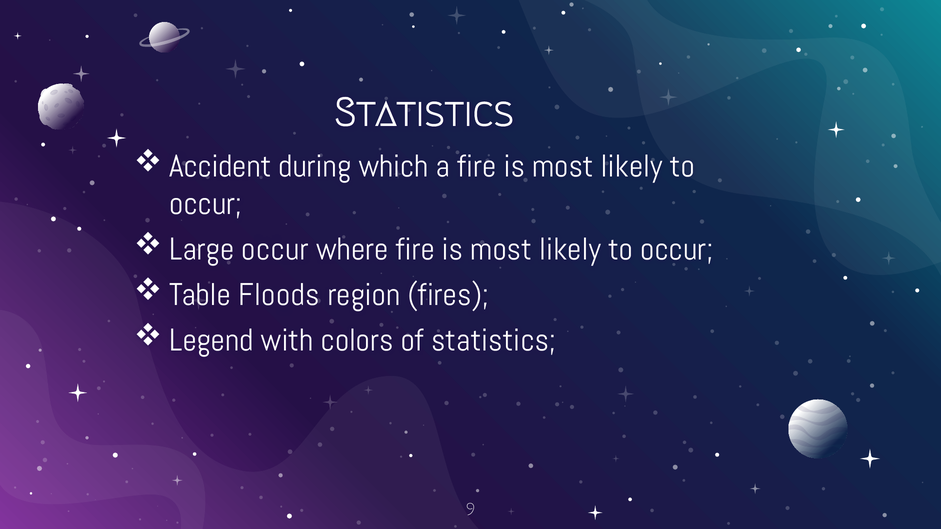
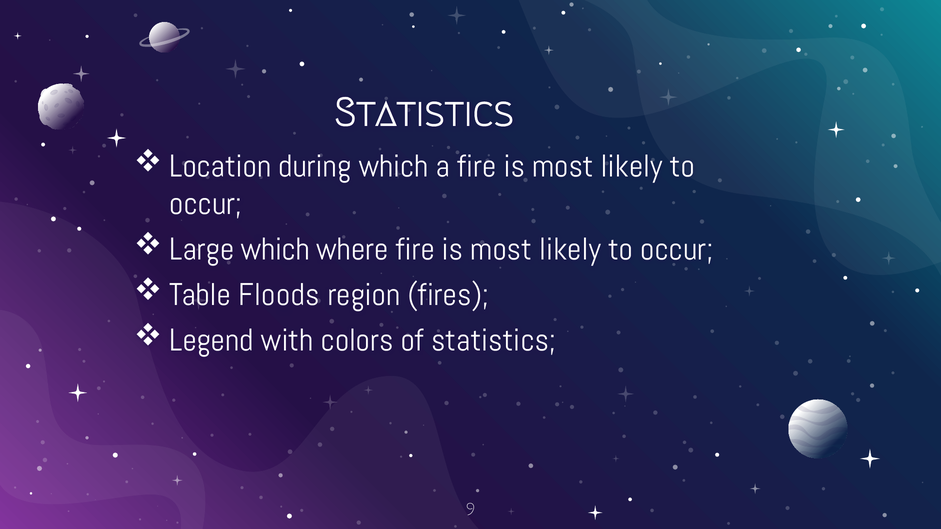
Accident: Accident -> Location
Large occur: occur -> which
